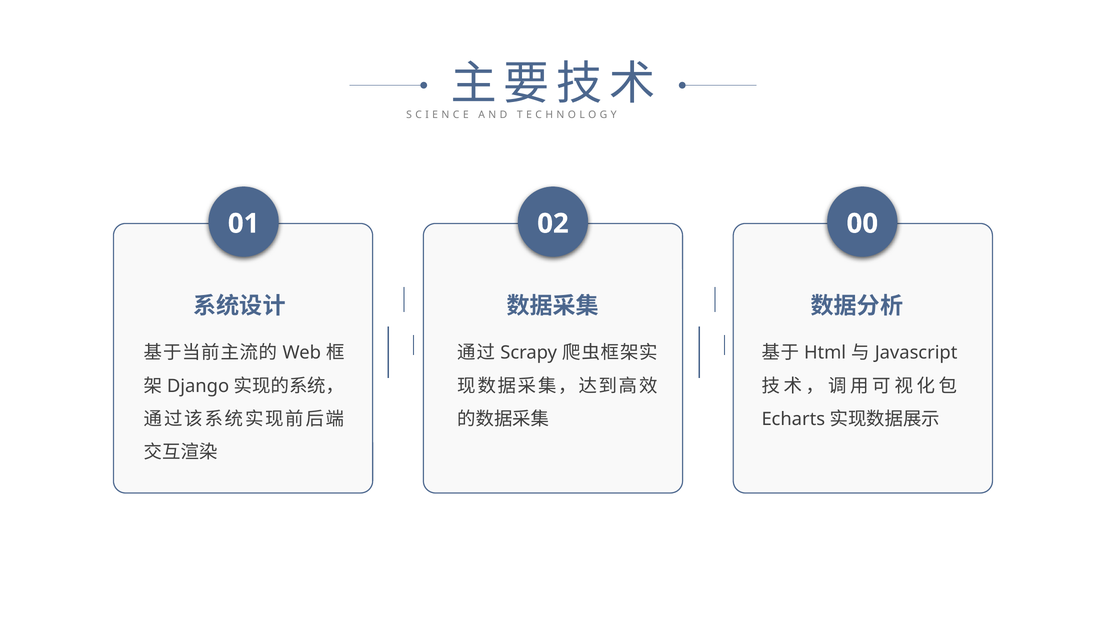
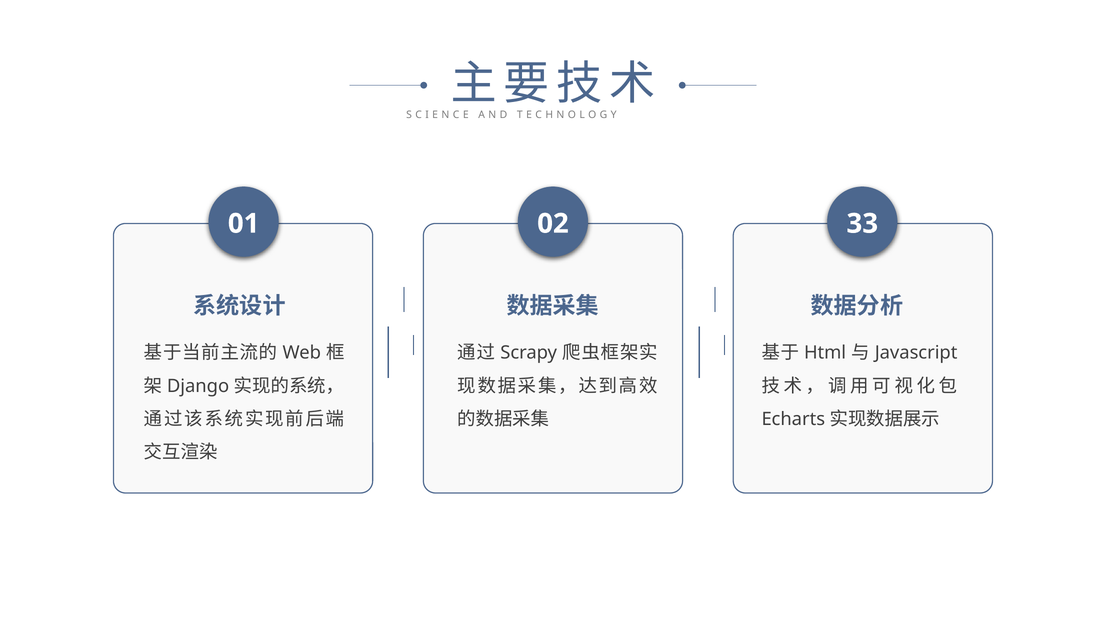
00: 00 -> 33
